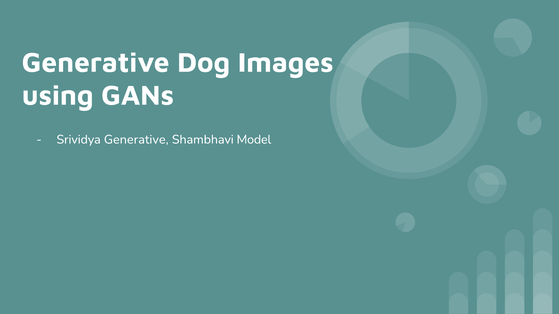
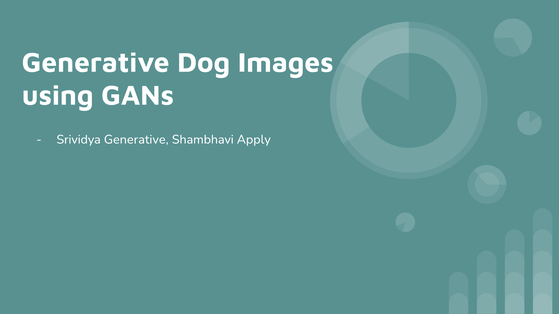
Model: Model -> Apply
